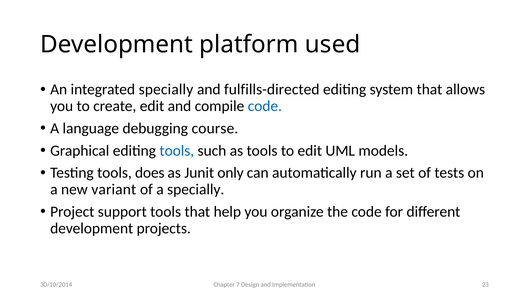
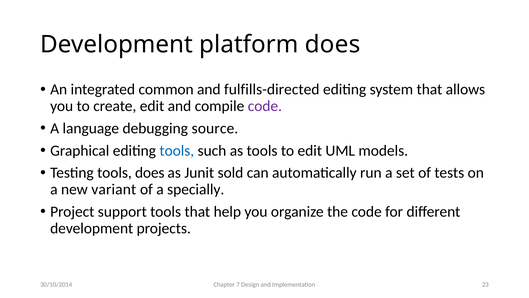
platform used: used -> does
integrated specially: specially -> common
code at (265, 106) colour: blue -> purple
course: course -> source
only: only -> sold
